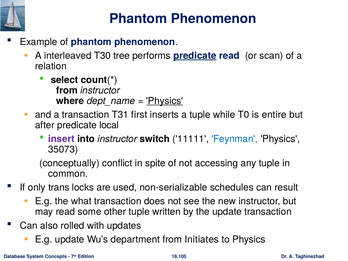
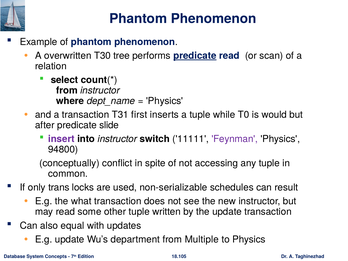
interleaved: interleaved -> overwritten
Physics at (165, 101) underline: present -> none
entire: entire -> would
local: local -> slide
Feynman colour: blue -> purple
35073: 35073 -> 94800
rolled: rolled -> equal
Initiates: Initiates -> Multiple
